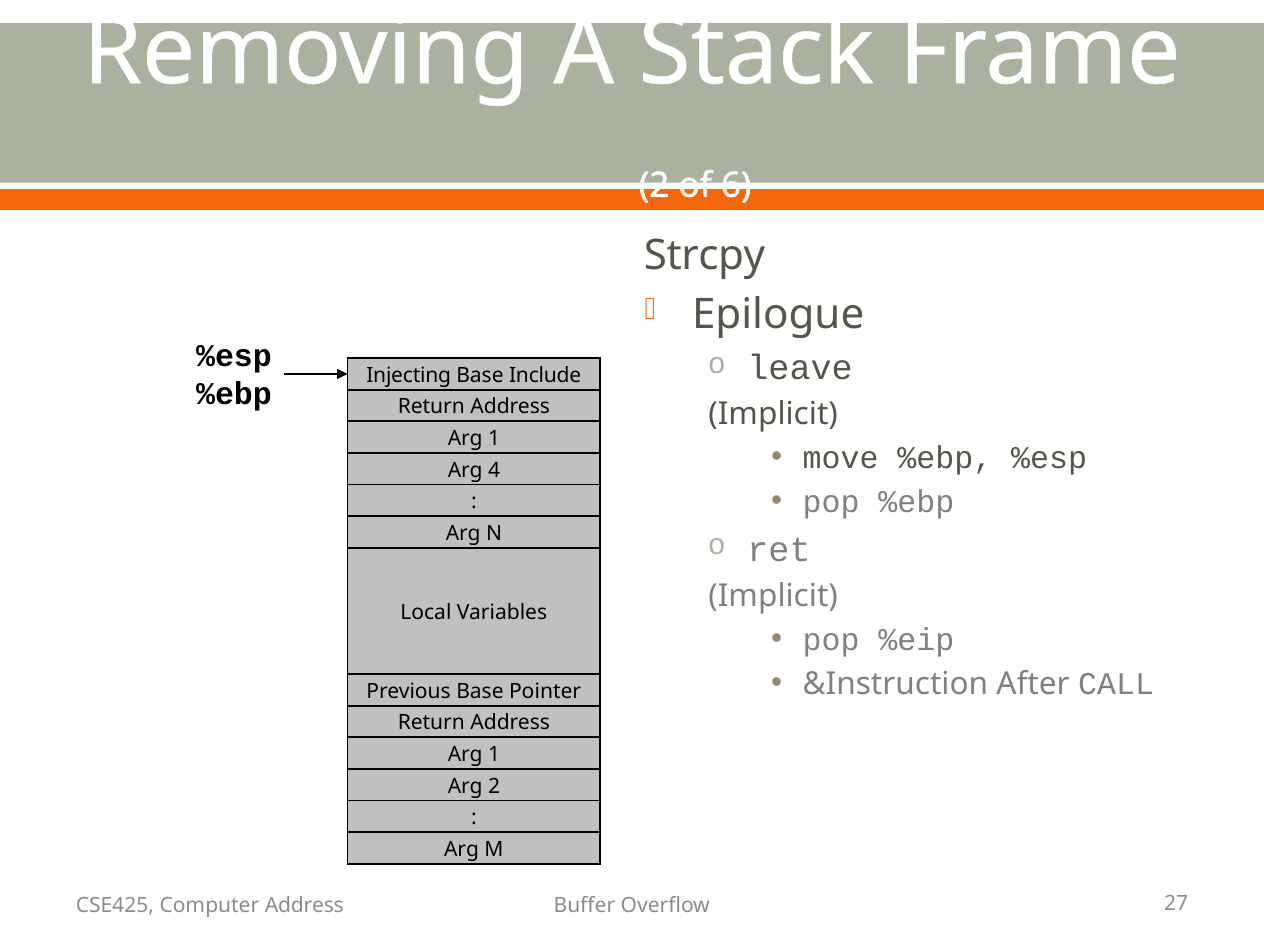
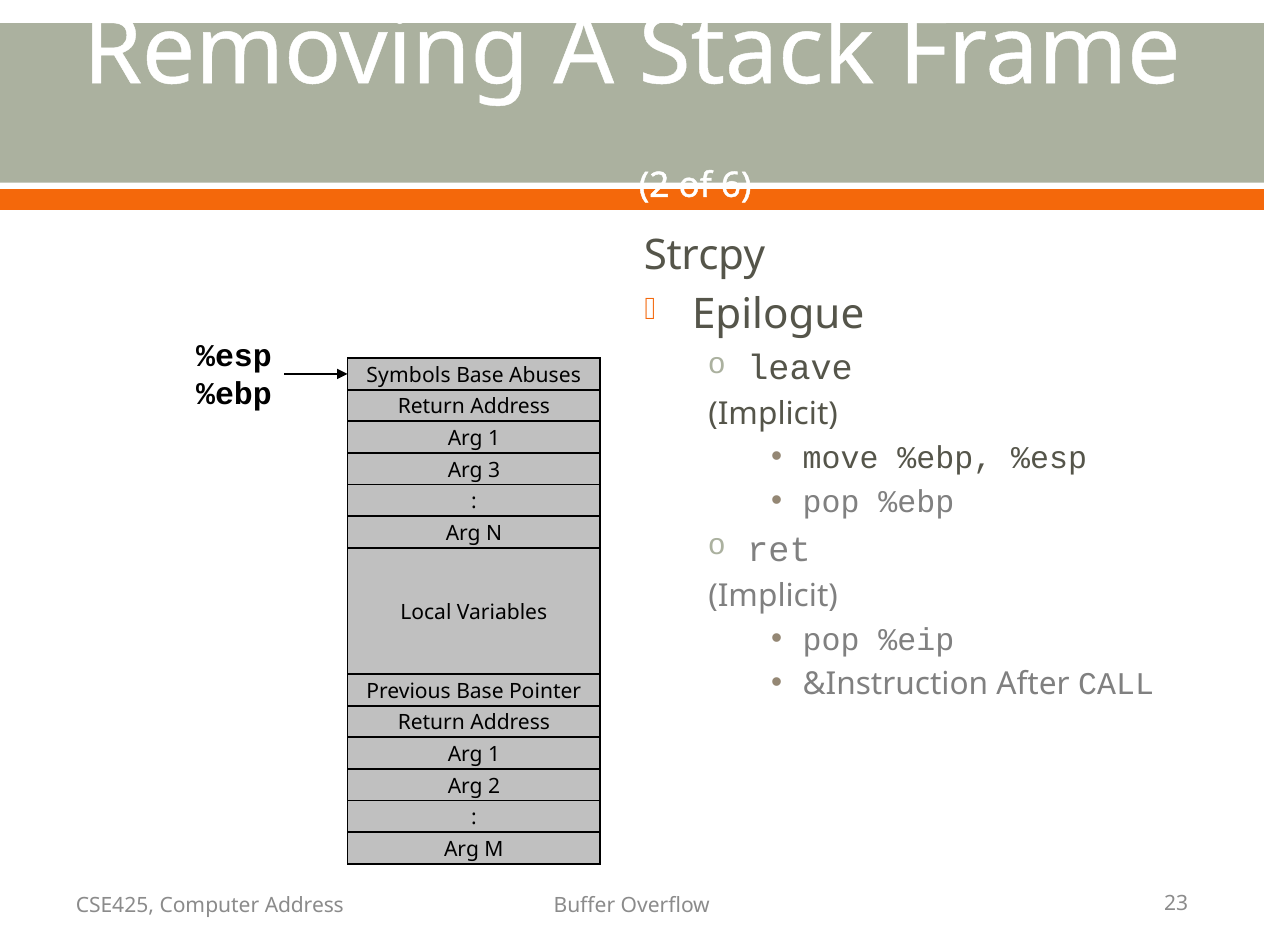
Injecting: Injecting -> Symbols
Include: Include -> Abuses
4: 4 -> 3
27: 27 -> 23
